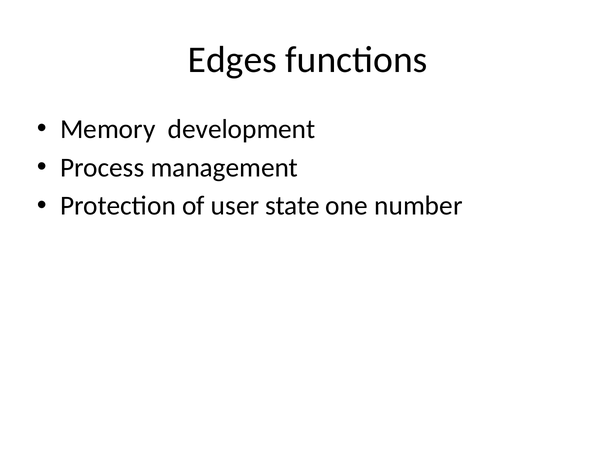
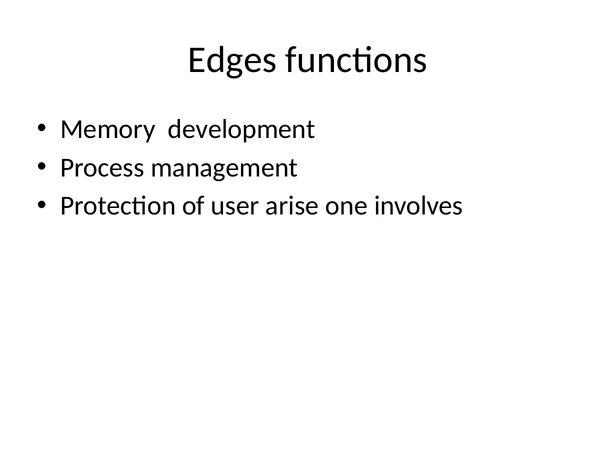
state: state -> arise
number: number -> involves
